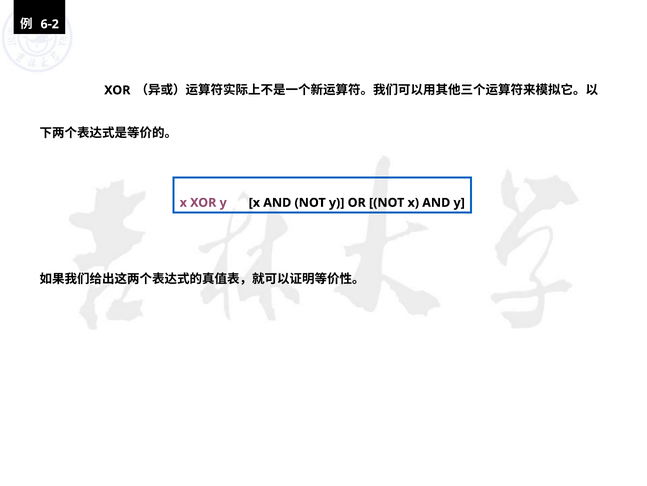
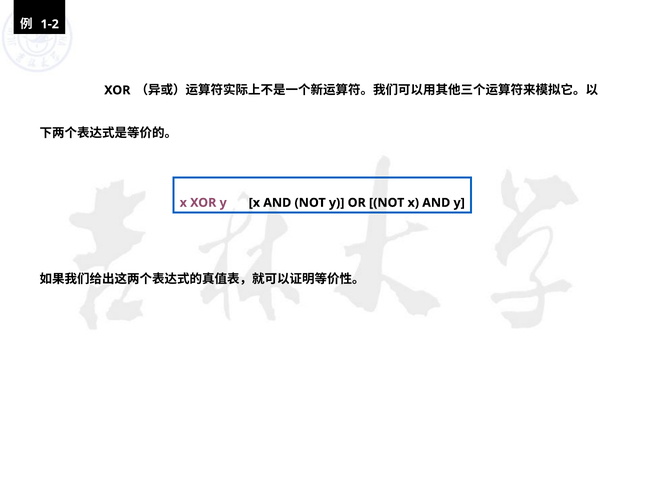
6-2: 6-2 -> 1-2
